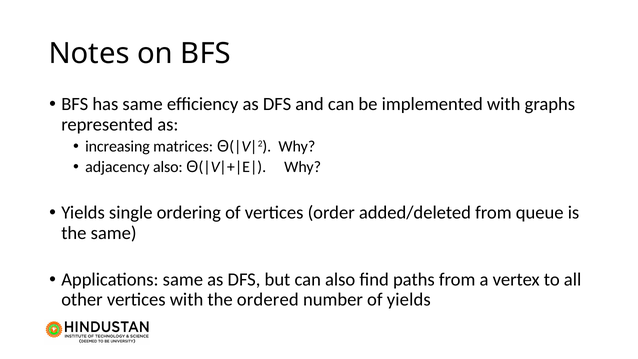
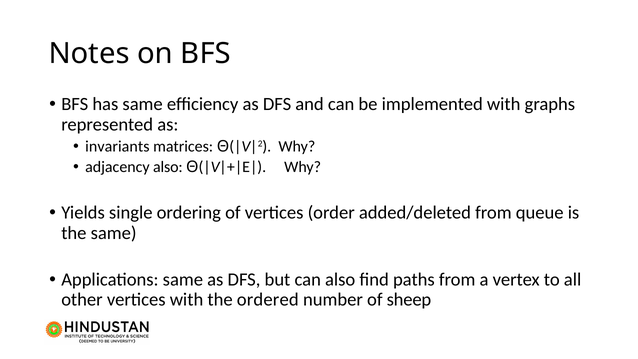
increasing: increasing -> invariants
of yields: yields -> sheep
